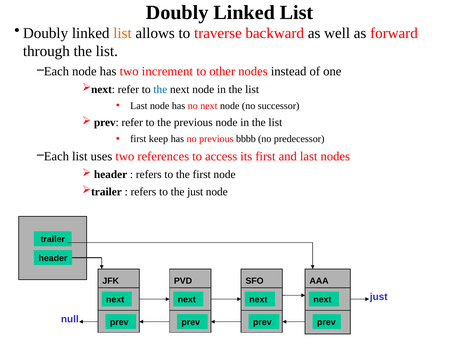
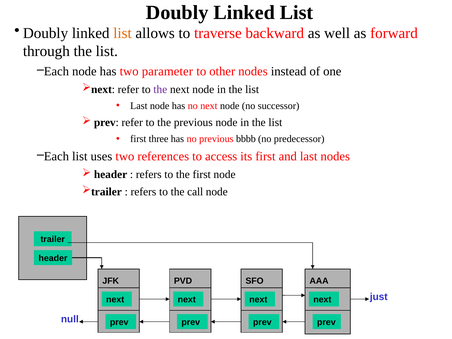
increment: increment -> parameter
the at (160, 89) colour: blue -> purple
keep: keep -> three
the just: just -> call
